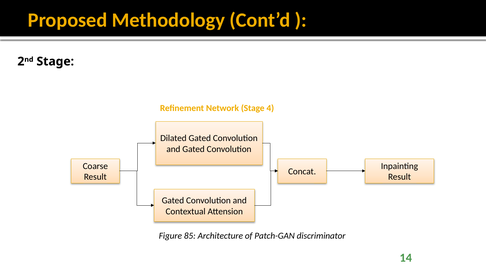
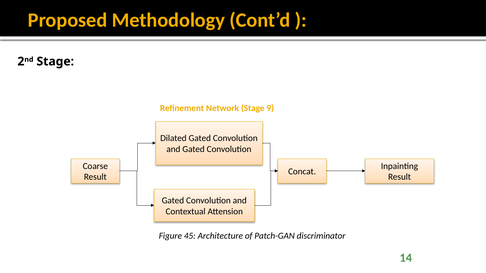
4: 4 -> 9
85: 85 -> 45
